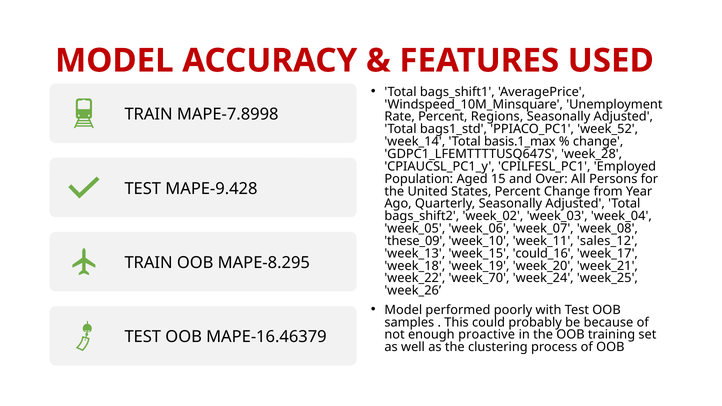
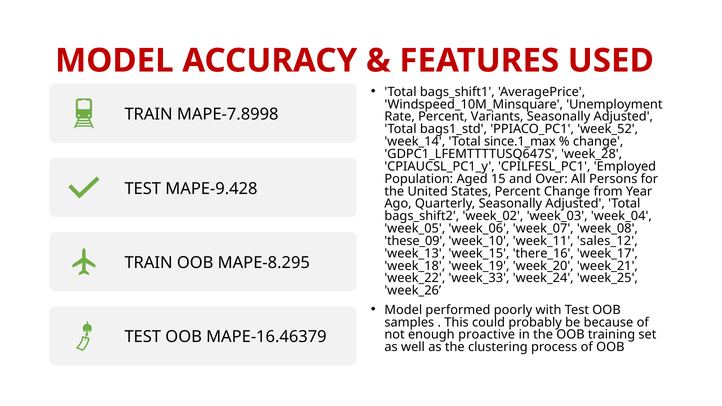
Regions: Regions -> Variants
basis.1_max: basis.1_max -> since.1_max
could_16: could_16 -> there_16
week_70: week_70 -> week_33
